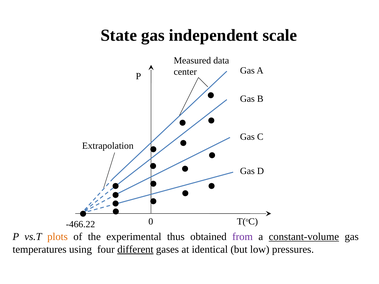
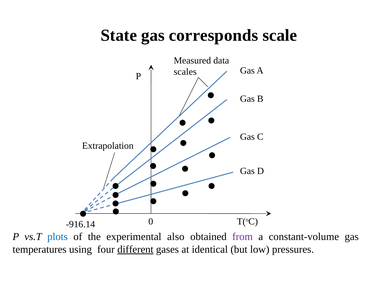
independent: independent -> corresponds
center: center -> scales
-466.22: -466.22 -> -916.14
plots colour: orange -> blue
thus: thus -> also
constant-volume underline: present -> none
